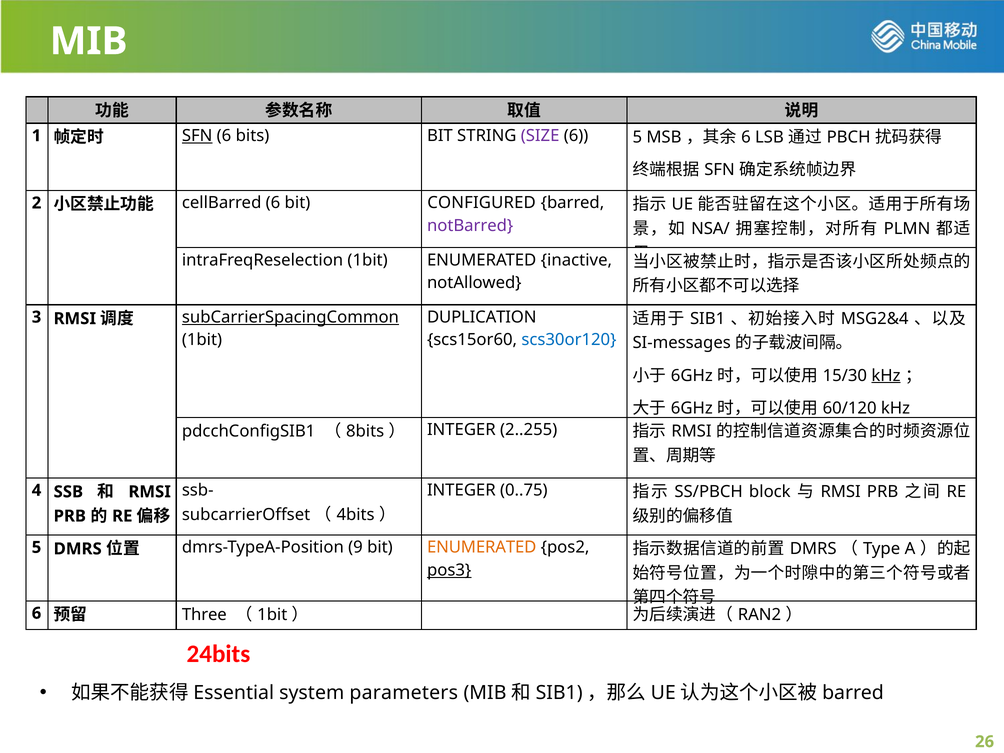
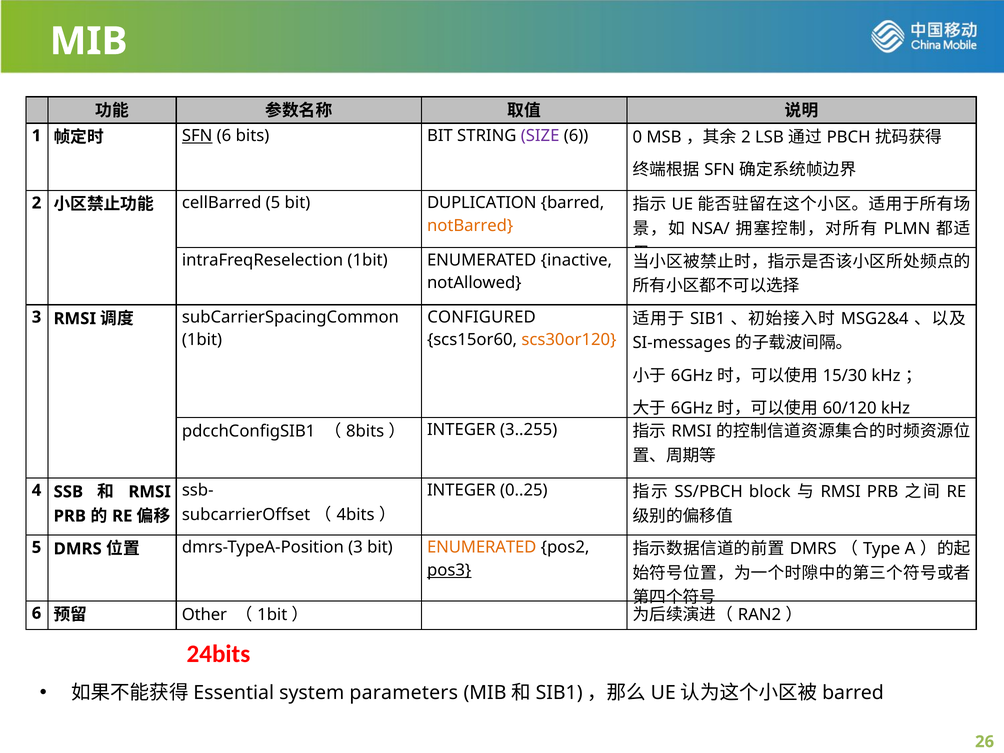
6 5: 5 -> 0
6 at (746, 137): 6 -> 2
cellBarred 6: 6 -> 5
CONFIGURED: CONFIGURED -> DUPLICATION
notBarred colour: purple -> orange
DUPLICATION: DUPLICATION -> CONFIGURED
subCarrierSpacingCommon underline: present -> none
scs30or120 colour: blue -> orange
kHz at (886, 376) underline: present -> none
2..255: 2..255 -> 3..255
0..75: 0..75 -> 0..25
dmrs-TypeA-Position 9: 9 -> 3
Three: Three -> Other
